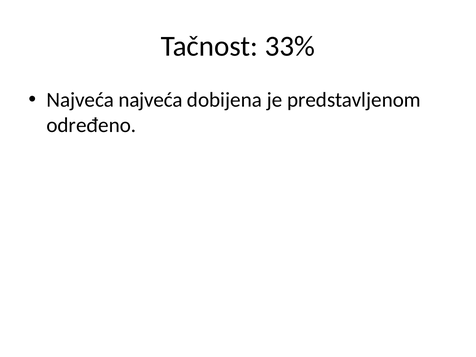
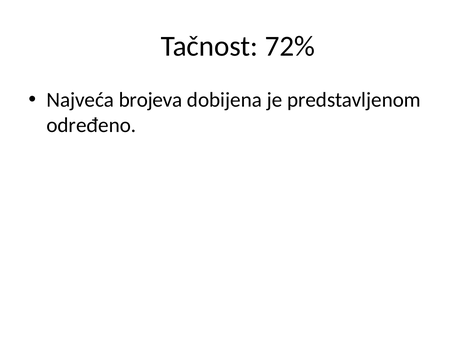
33%: 33% -> 72%
Najveća najveća: najveća -> brojeva
